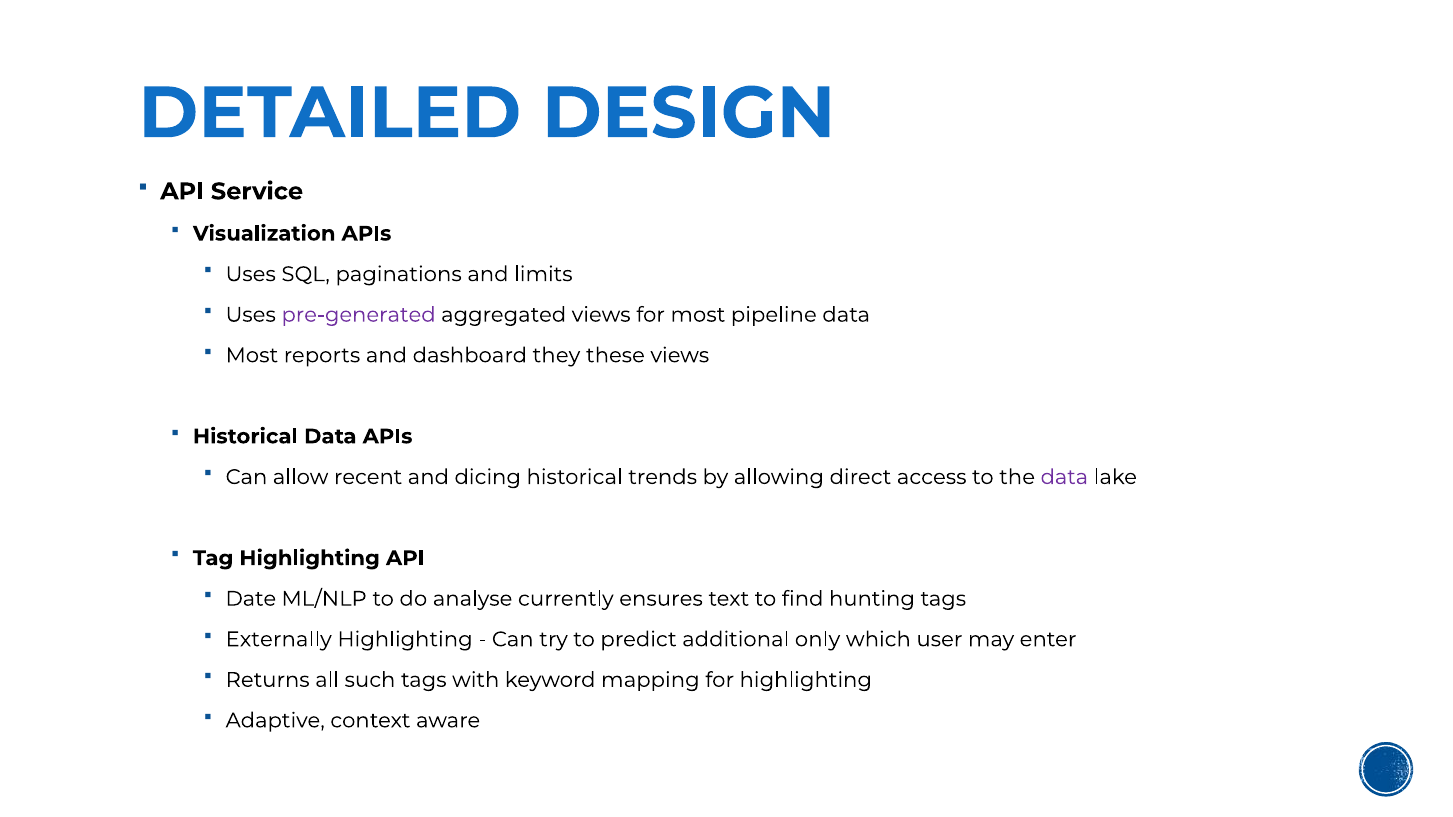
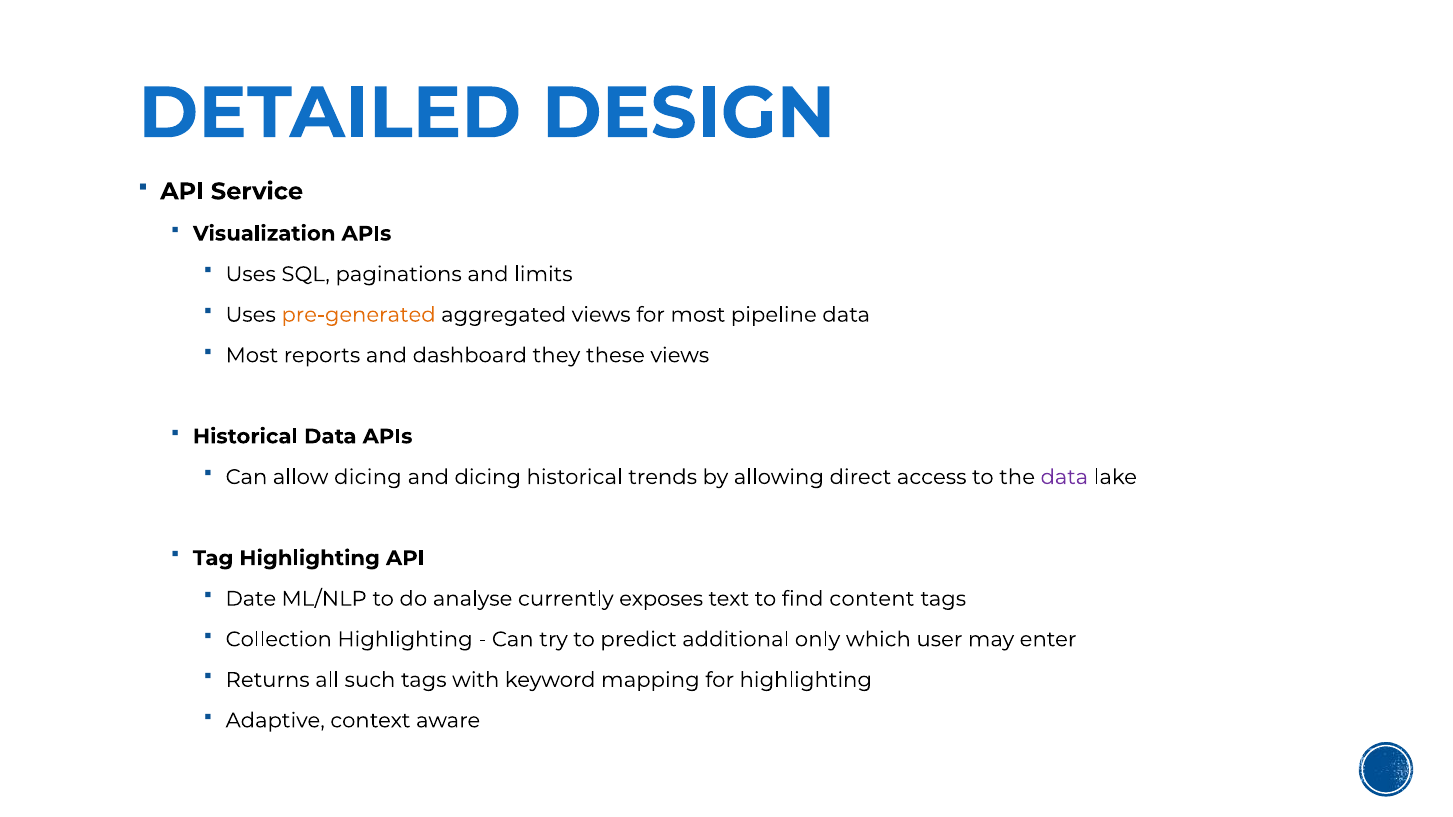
pre-generated colour: purple -> orange
allow recent: recent -> dicing
ensures: ensures -> exposes
hunting: hunting -> content
Externally: Externally -> Collection
